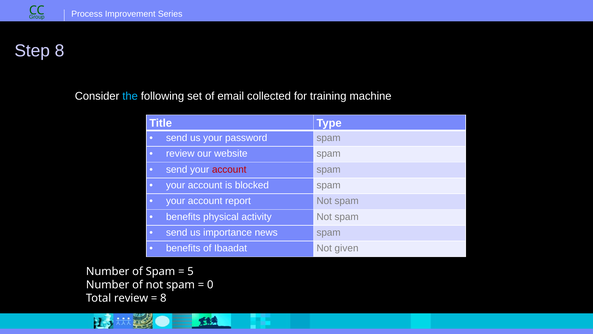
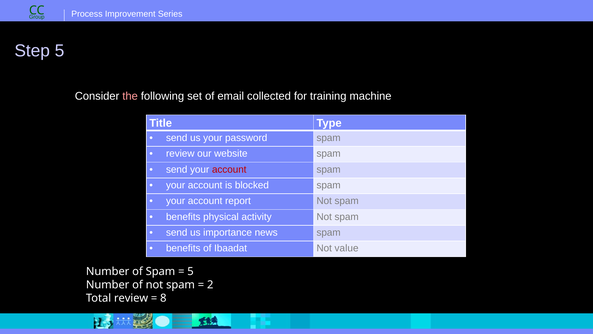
Step 8: 8 -> 5
the colour: light blue -> pink
given: given -> value
0: 0 -> 2
